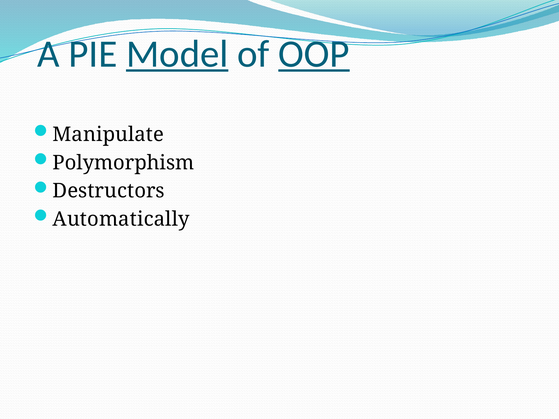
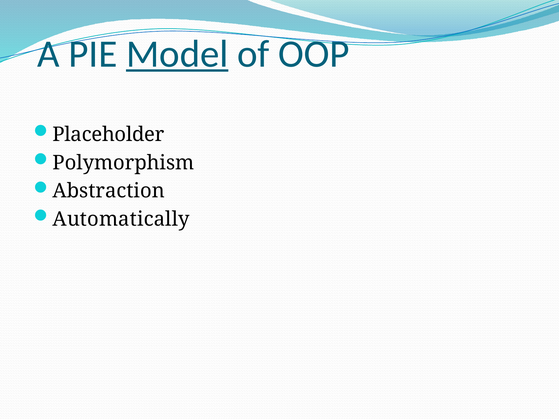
OOP underline: present -> none
Manipulate: Manipulate -> Placeholder
Destructors: Destructors -> Abstraction
